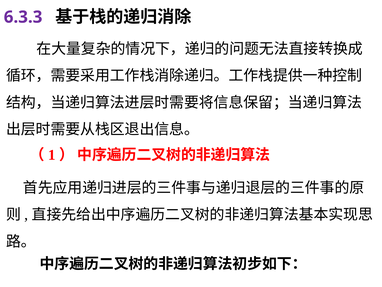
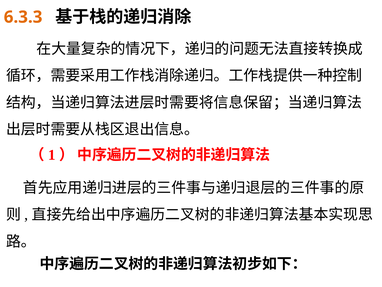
6.3.3 colour: purple -> orange
